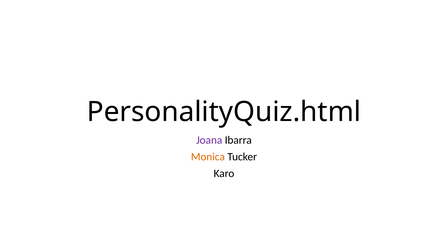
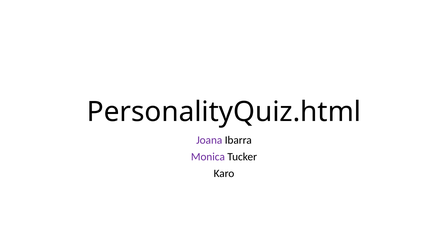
Monica colour: orange -> purple
